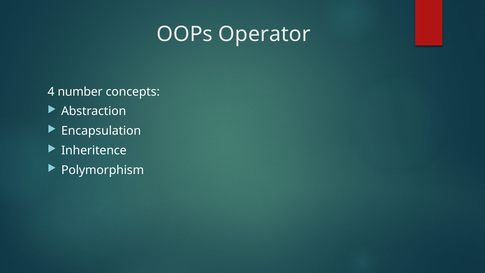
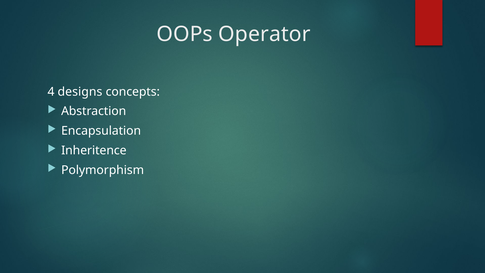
number: number -> designs
